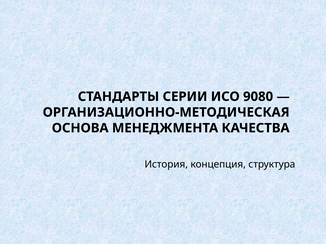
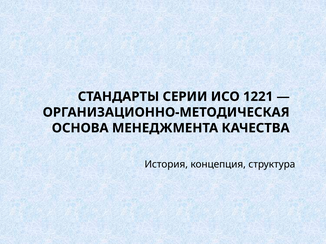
9080: 9080 -> 1221
